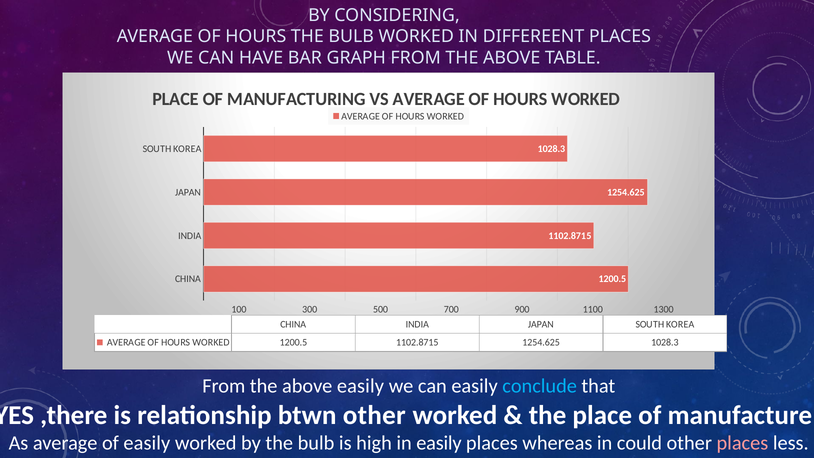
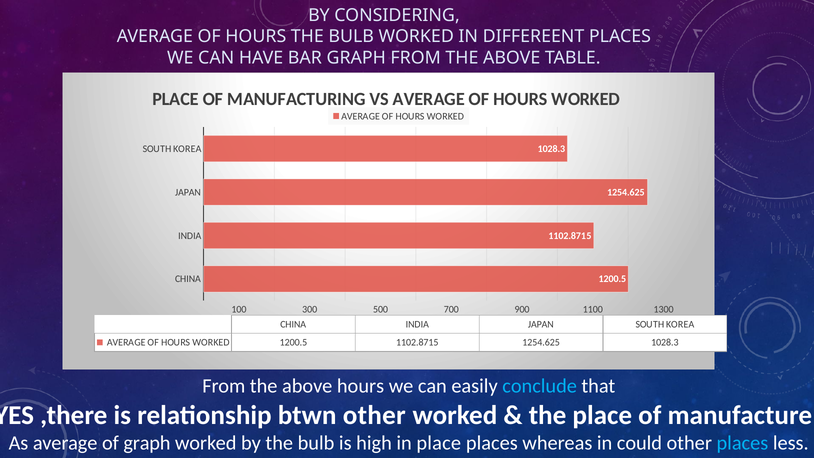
above easily: easily -> hours
of easily: easily -> graph
in easily: easily -> place
places at (742, 443) colour: pink -> light blue
